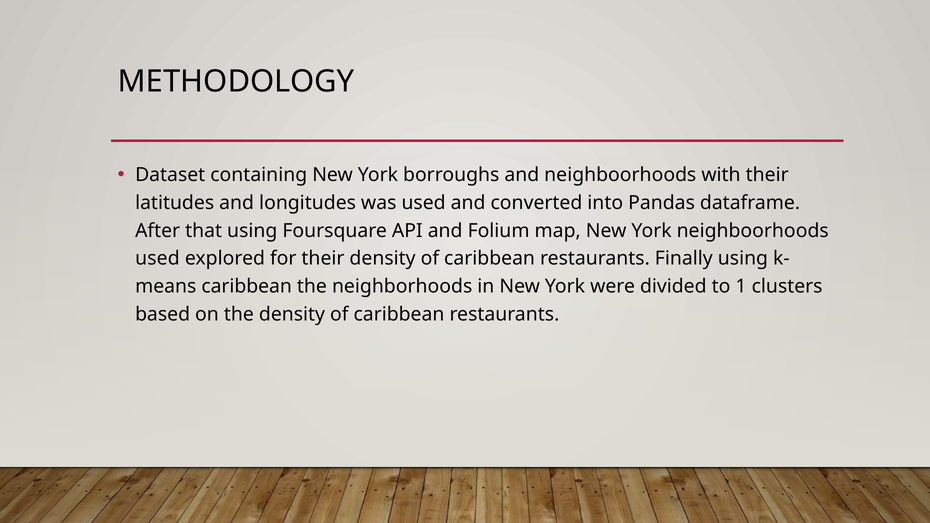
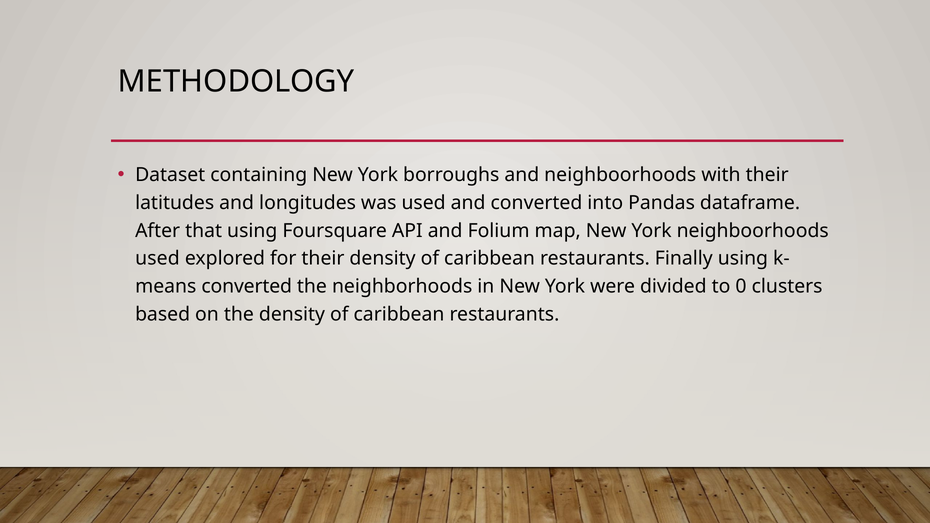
caribbean at (247, 286): caribbean -> converted
1: 1 -> 0
